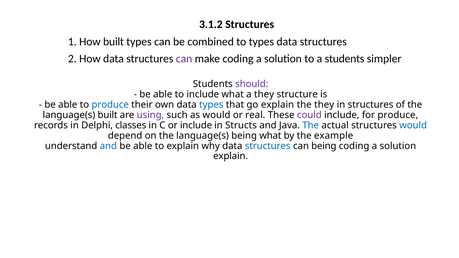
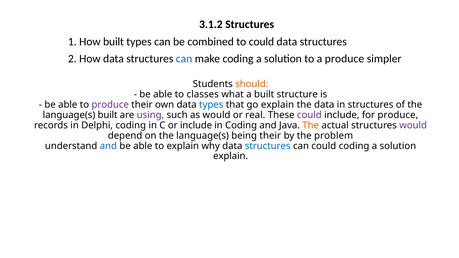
to types: types -> could
can at (184, 59) colour: purple -> blue
a students: students -> produce
should colour: purple -> orange
to include: include -> classes
a they: they -> built
produce at (110, 105) colour: blue -> purple
the they: they -> data
Delphi classes: classes -> coding
in Structs: Structs -> Coding
The at (311, 125) colour: blue -> orange
would at (413, 125) colour: blue -> purple
being what: what -> their
example: example -> problem
can being: being -> could
